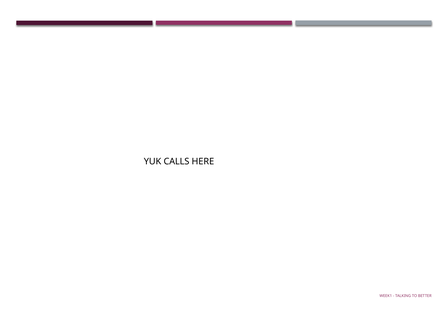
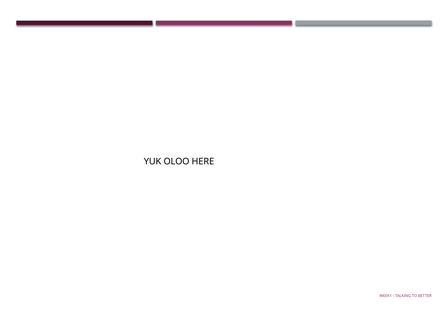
CALLS: CALLS -> OLOO
